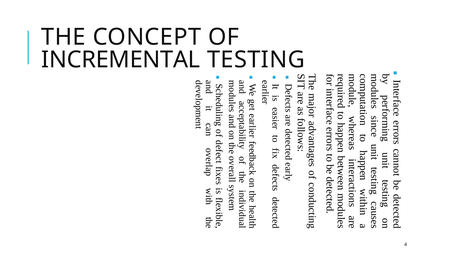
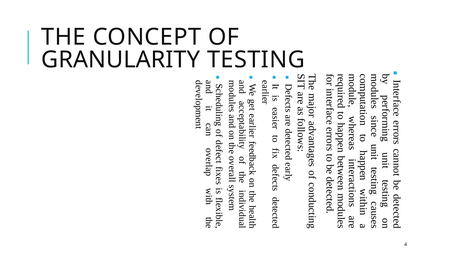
INCREMENTAL: INCREMENTAL -> GRANULARITY
